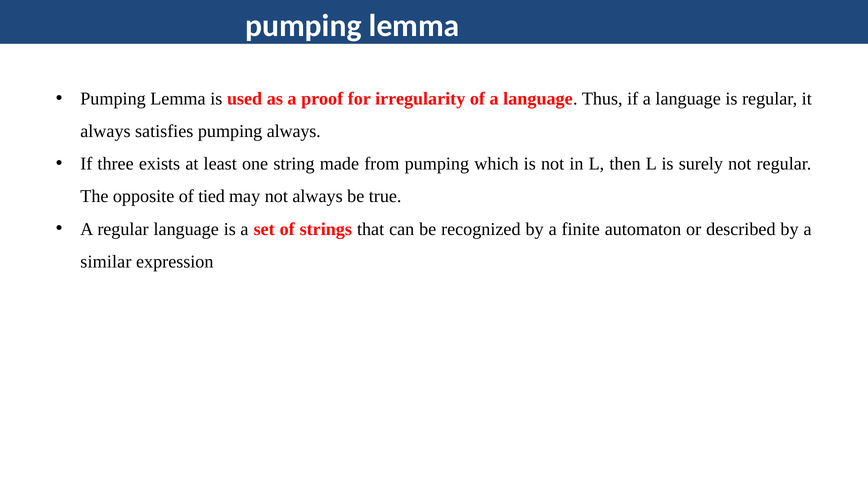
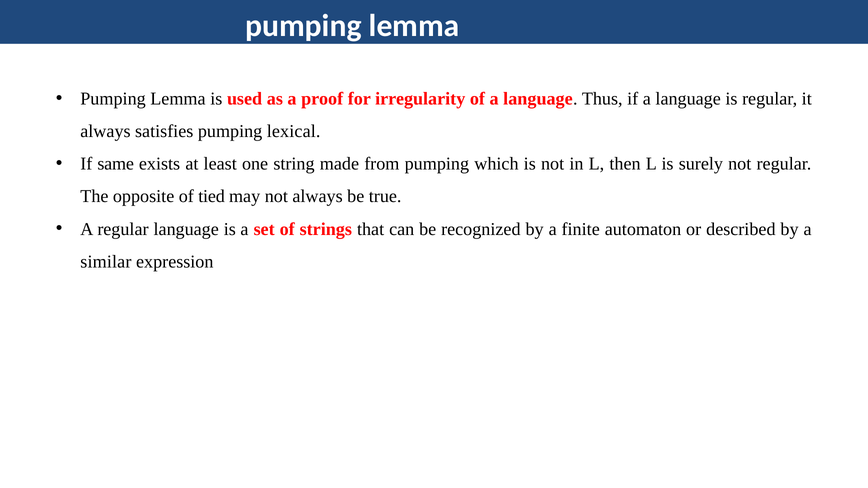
pumping always: always -> lexical
three: three -> same
